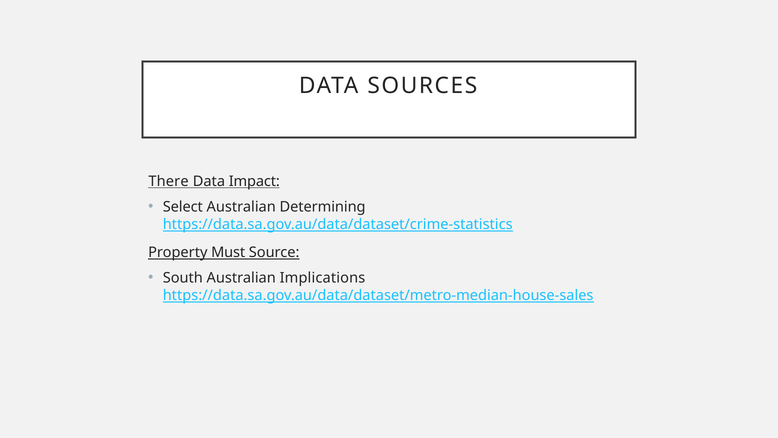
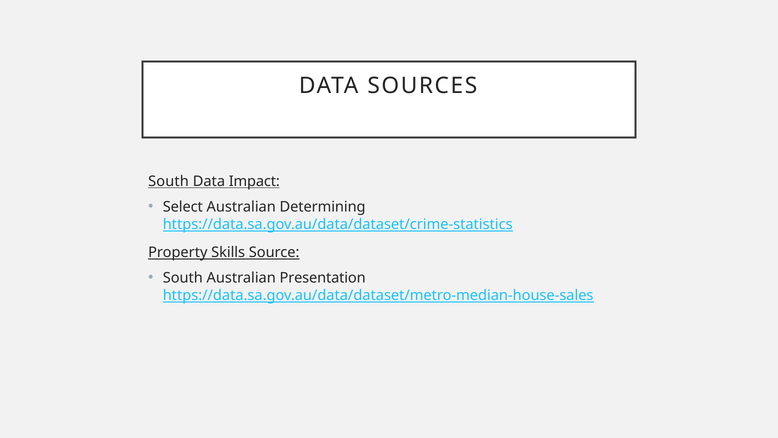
There at (169, 181): There -> South
Must: Must -> Skills
Implications: Implications -> Presentation
